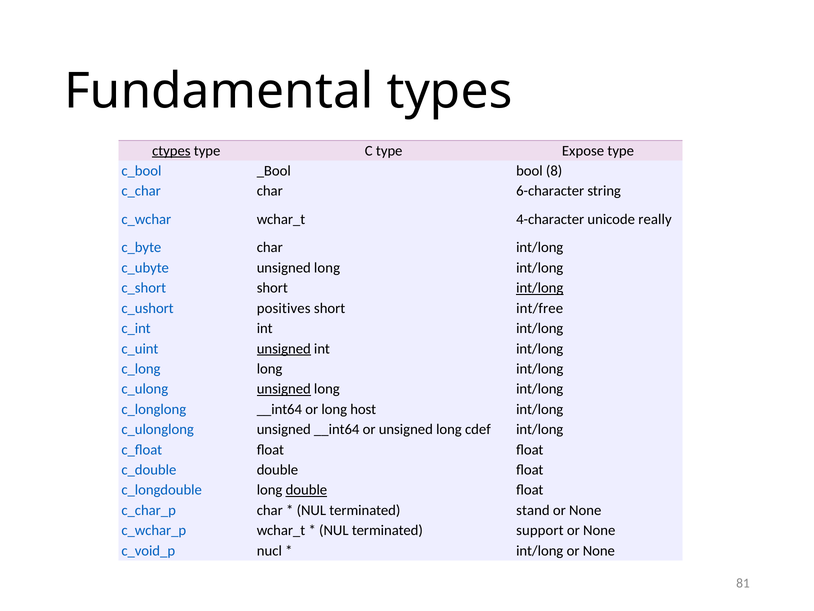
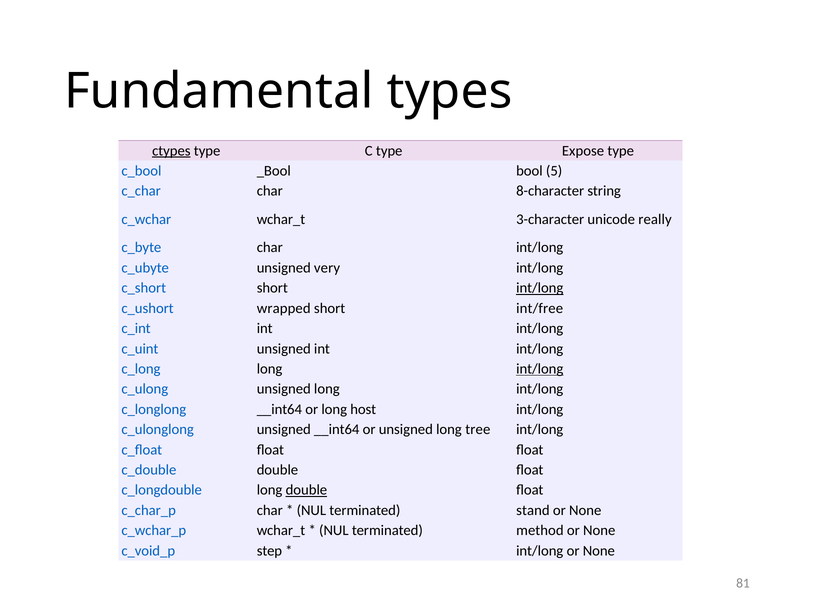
8: 8 -> 5
6-character: 6-character -> 8-character
4-character: 4-character -> 3-character
long at (327, 268): long -> very
positives: positives -> wrapped
unsigned at (284, 348) underline: present -> none
int/long at (540, 369) underline: none -> present
unsigned at (284, 389) underline: present -> none
cdef: cdef -> tree
support: support -> method
nucl: nucl -> step
